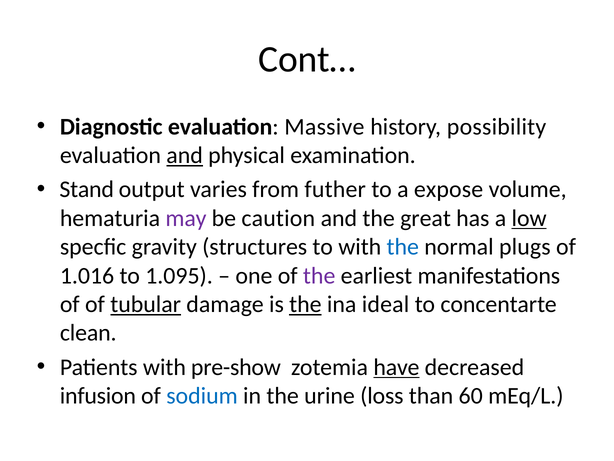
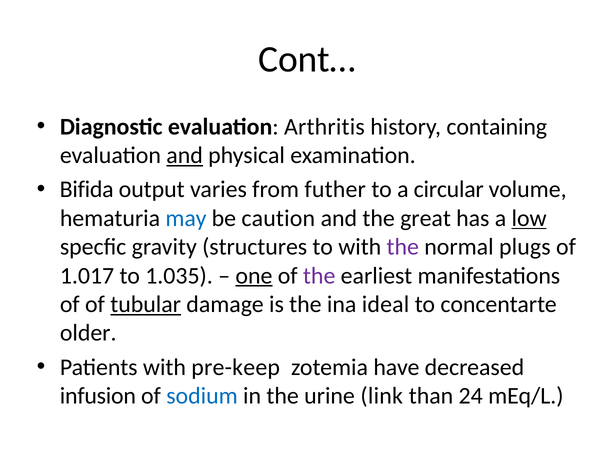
Massive: Massive -> Arthritis
possibility: possibility -> containing
Stand: Stand -> Bifida
expose: expose -> circular
may colour: purple -> blue
the at (403, 247) colour: blue -> purple
1.016: 1.016 -> 1.017
1.095: 1.095 -> 1.035
one underline: none -> present
the at (305, 304) underline: present -> none
clean: clean -> older
pre-show: pre-show -> pre-keep
have underline: present -> none
loss: loss -> link
60: 60 -> 24
